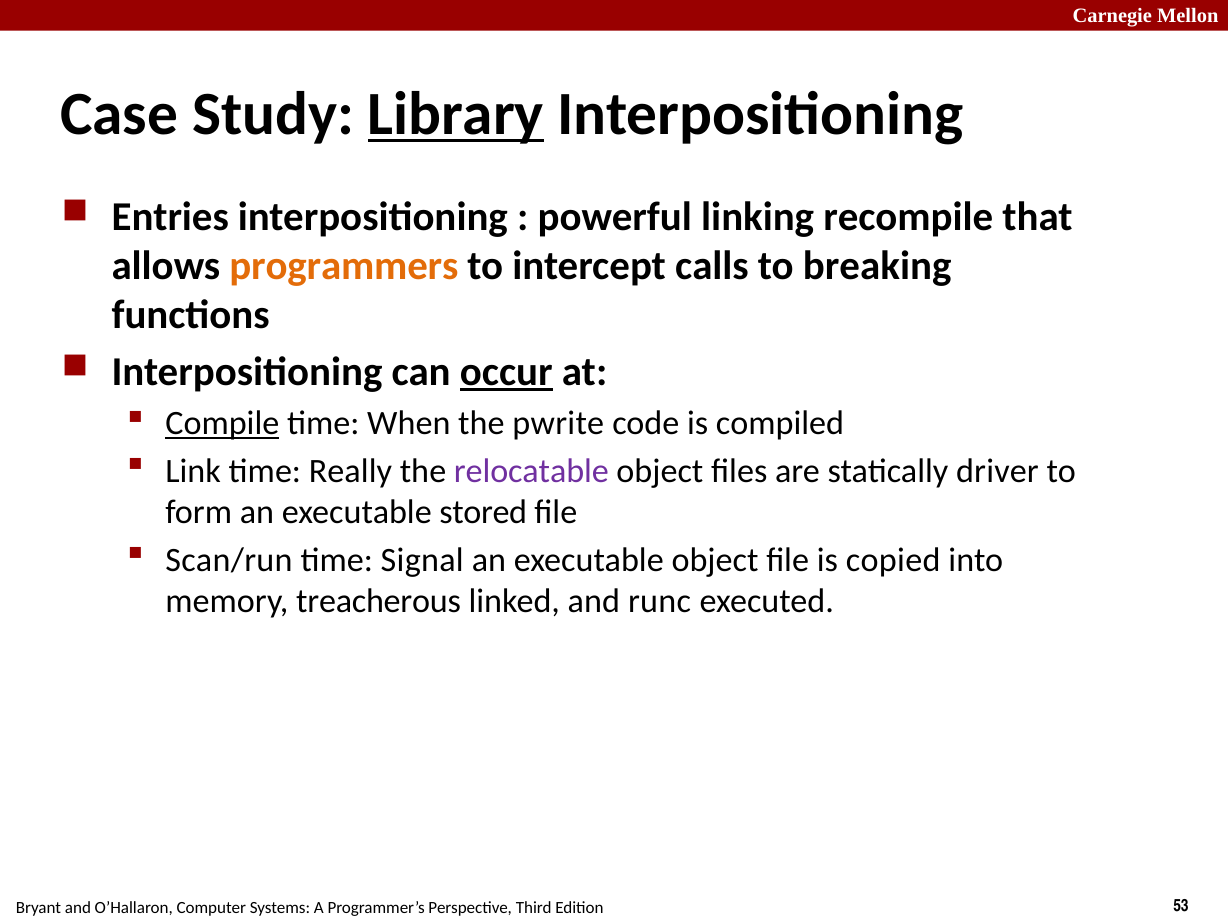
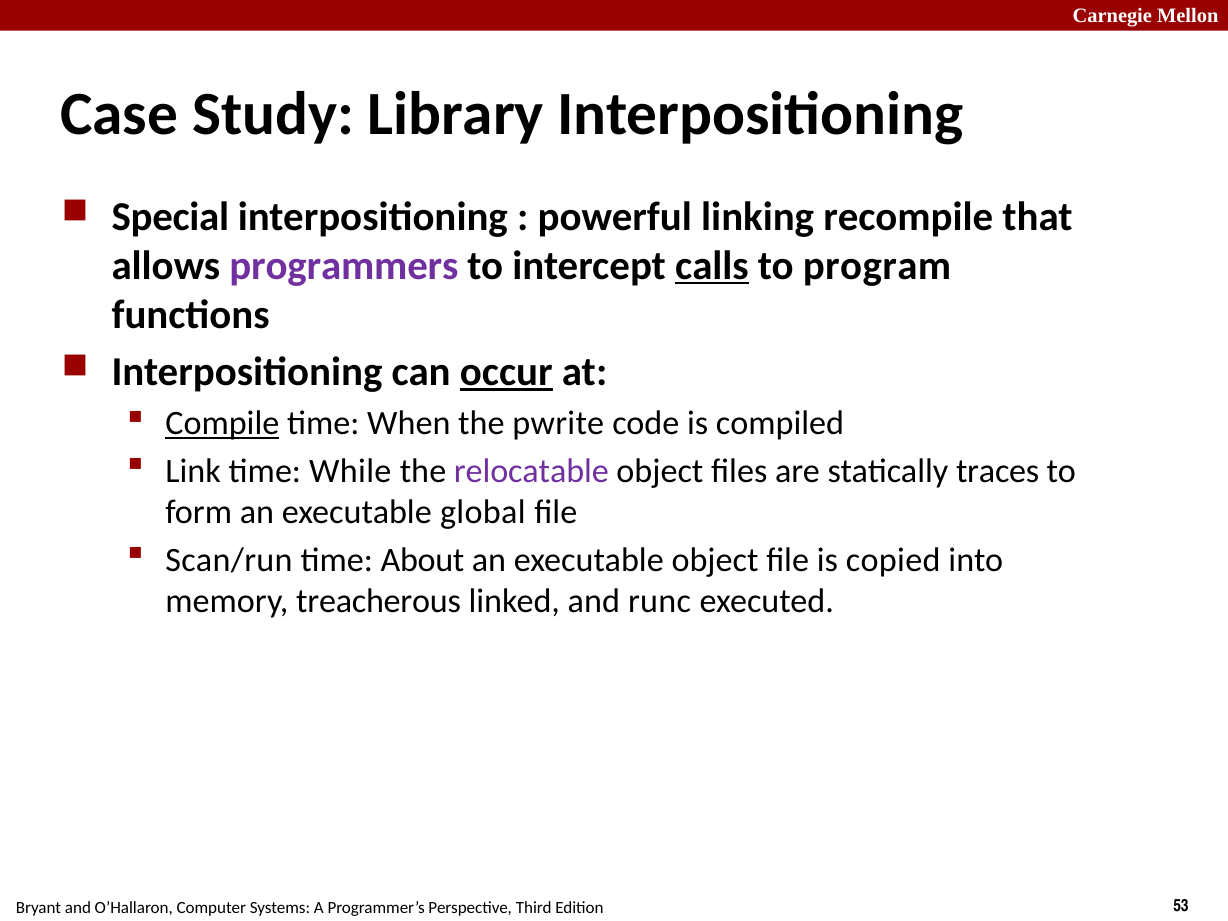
Library underline: present -> none
Entries: Entries -> Special
programmers colour: orange -> purple
calls underline: none -> present
breaking: breaking -> program
Really: Really -> While
driver: driver -> traces
stored: stored -> global
Signal: Signal -> About
